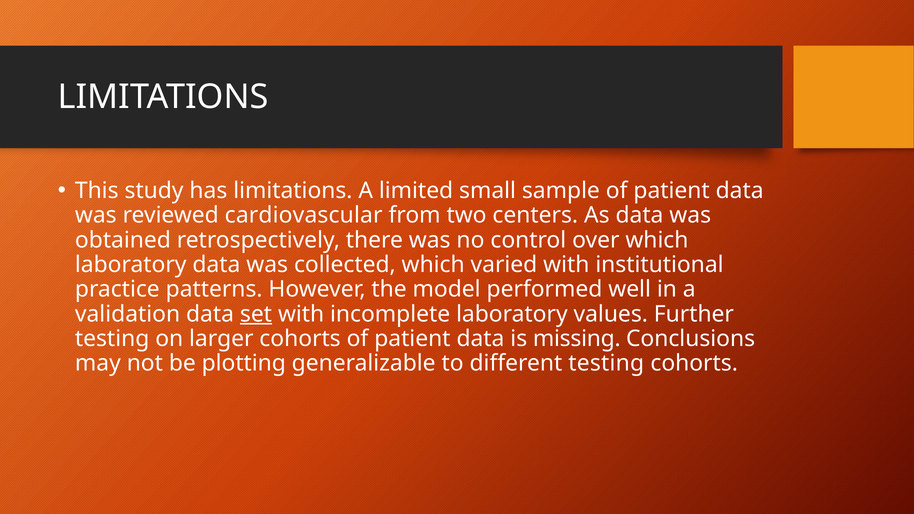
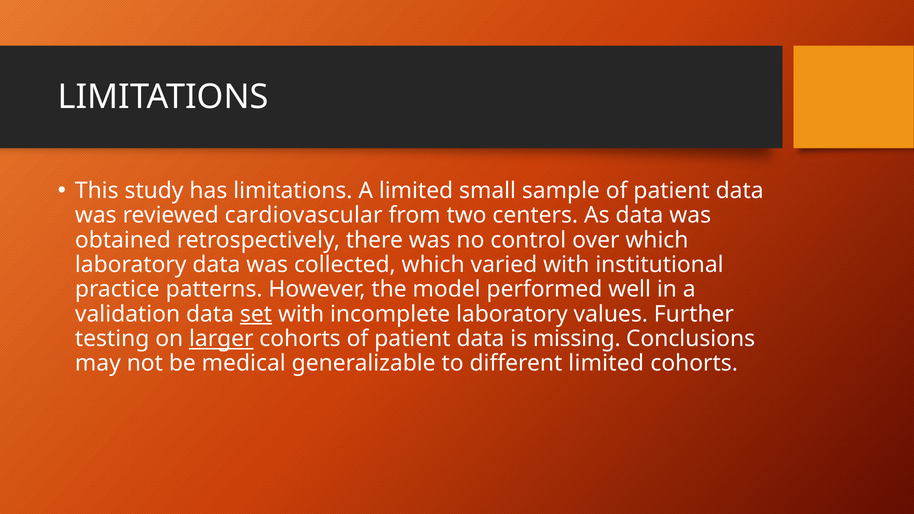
larger underline: none -> present
plotting: plotting -> medical
different testing: testing -> limited
